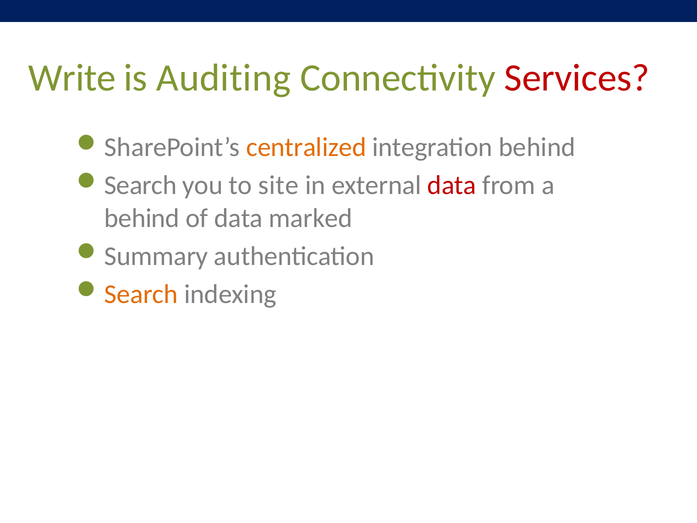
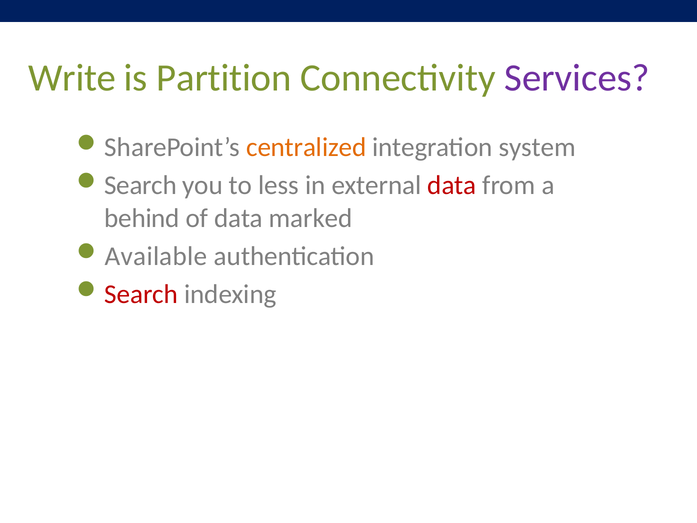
Auditing: Auditing -> Partition
Services colour: red -> purple
integration behind: behind -> system
site: site -> less
Summary: Summary -> Available
Search at (141, 294) colour: orange -> red
